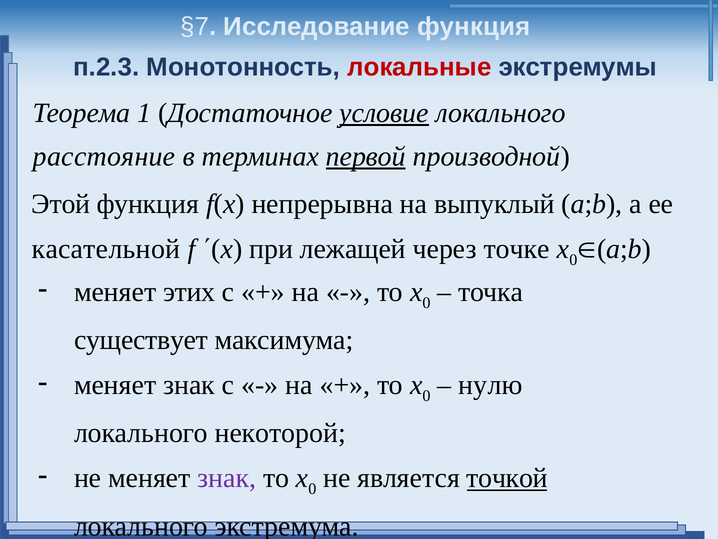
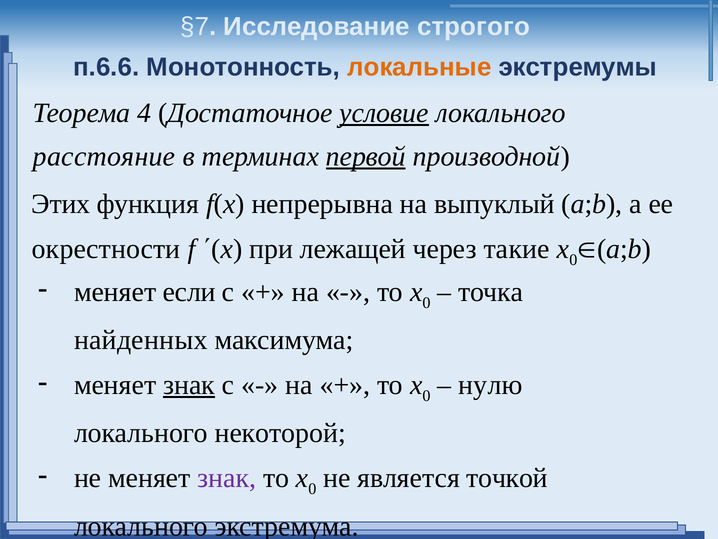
Исследование функция: функция -> строгого
п.2.3: п.2.3 -> п.6.6
локальные colour: red -> orange
1: 1 -> 4
Этой: Этой -> Этих
касательной: касательной -> окрестности
точке: точке -> такие
этих: этих -> если
существует: существует -> найденных
знак at (189, 385) underline: none -> present
точкой underline: present -> none
